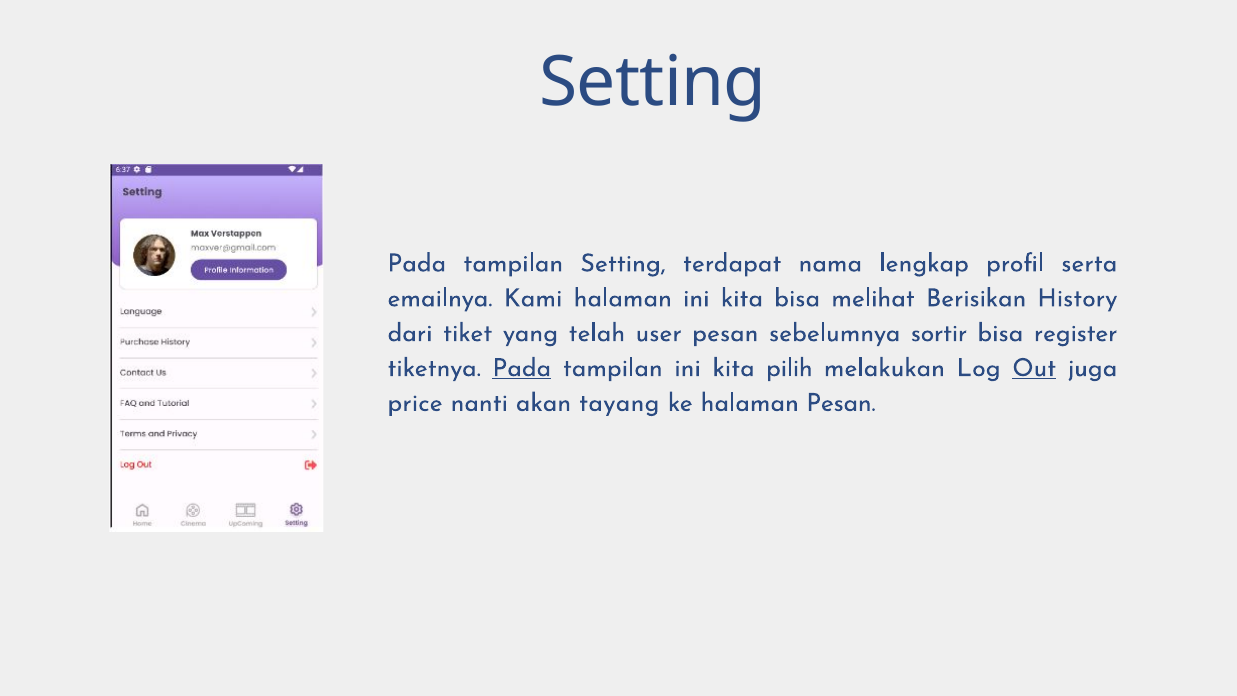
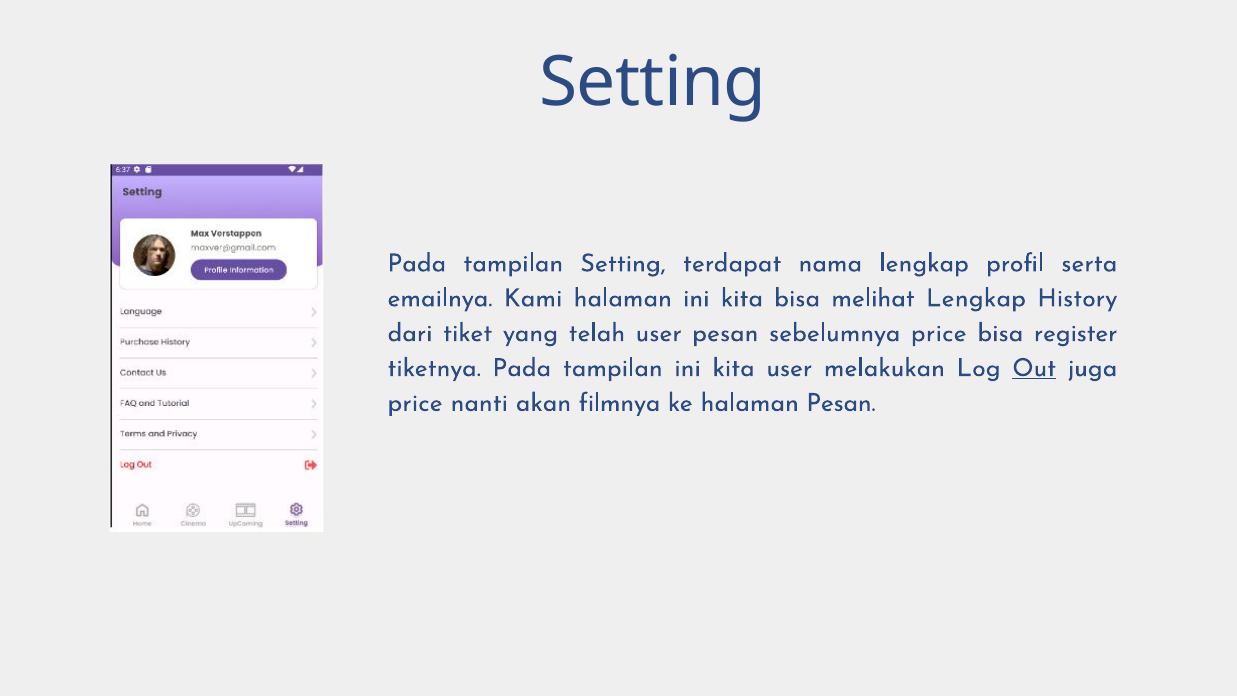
melihat Berisikan: Berisikan -> Lengkap
sebelumnya sortir: sortir -> price
Pada at (522, 368) underline: present -> none
kita pilih: pilih -> user
tayang: tayang -> filmnya
